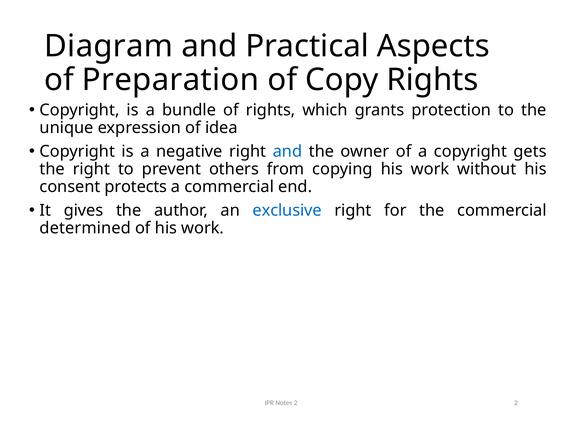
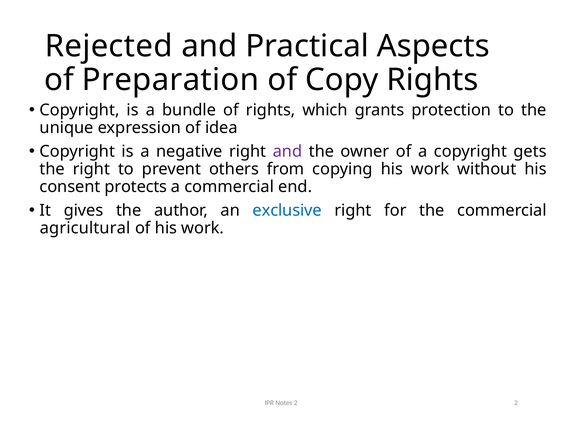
Diagram: Diagram -> Rejected
and at (287, 151) colour: blue -> purple
determined: determined -> agricultural
